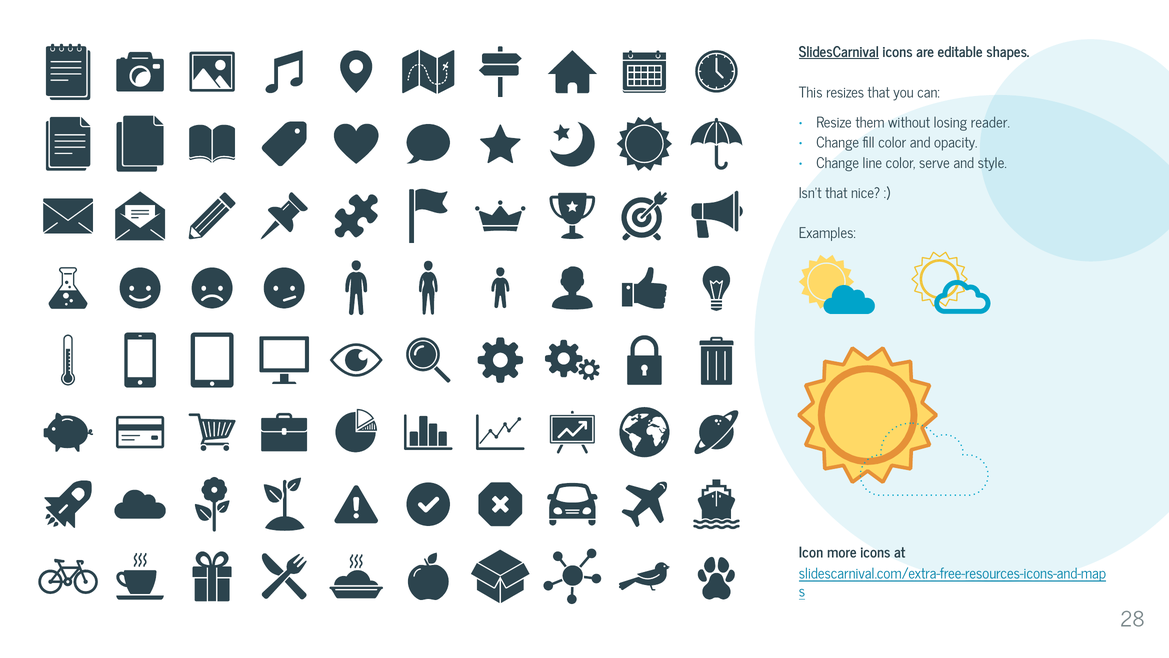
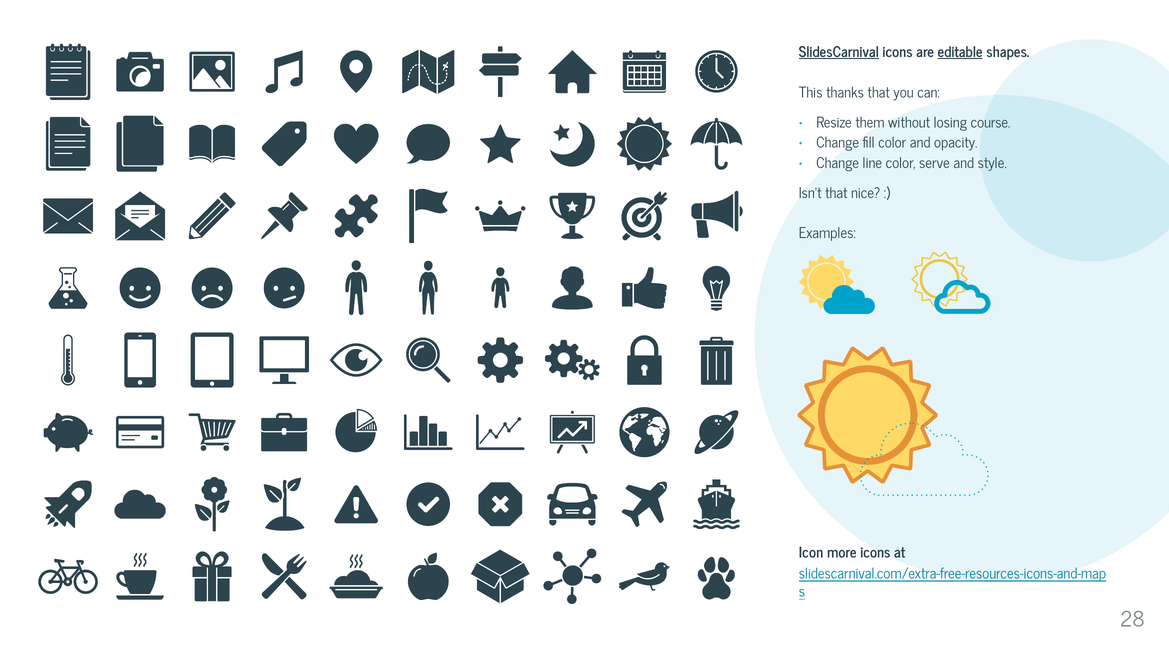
editable underline: none -> present
resizes: resizes -> thanks
reader: reader -> course
